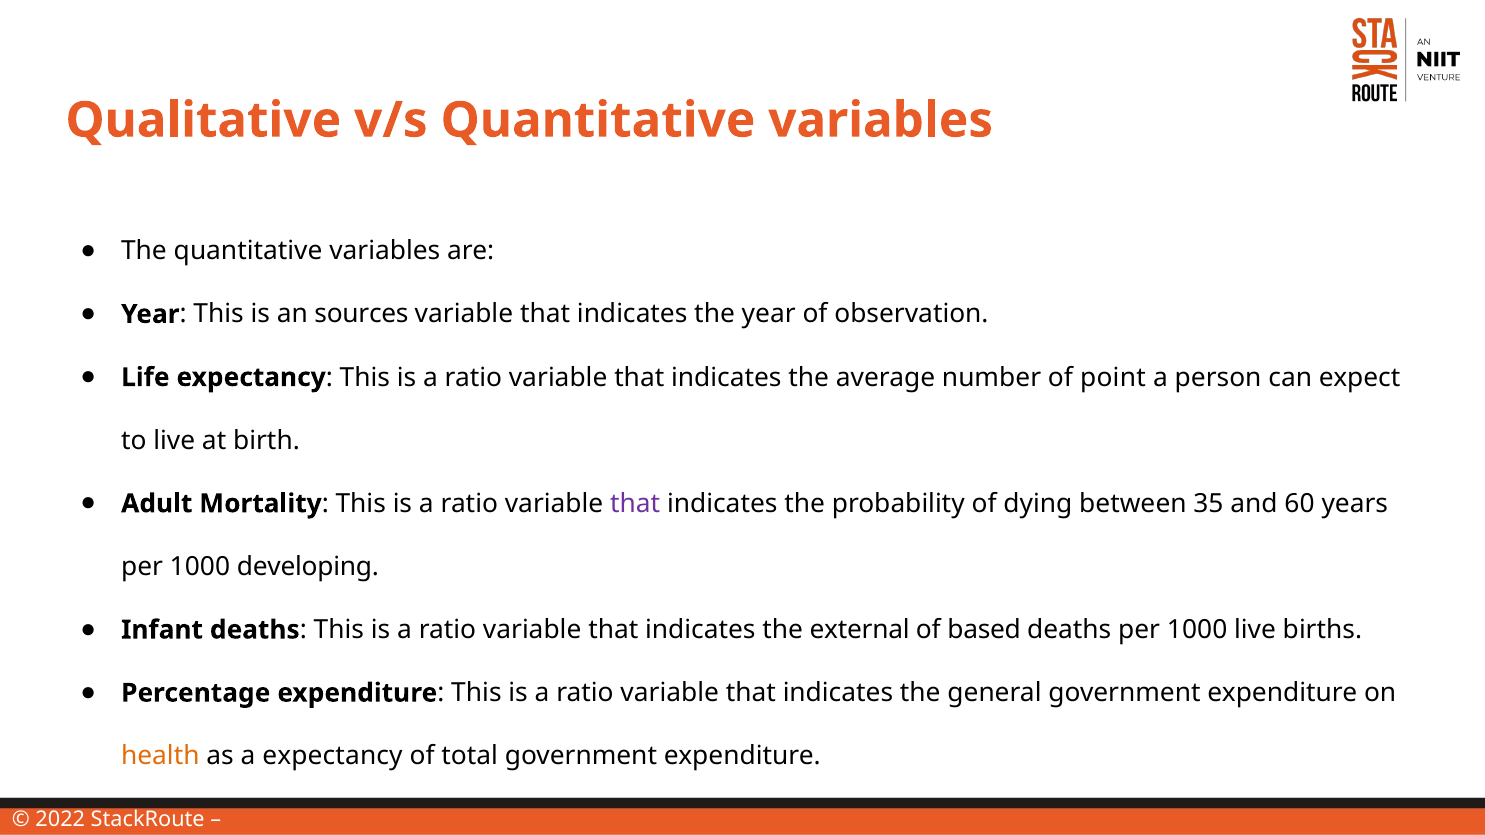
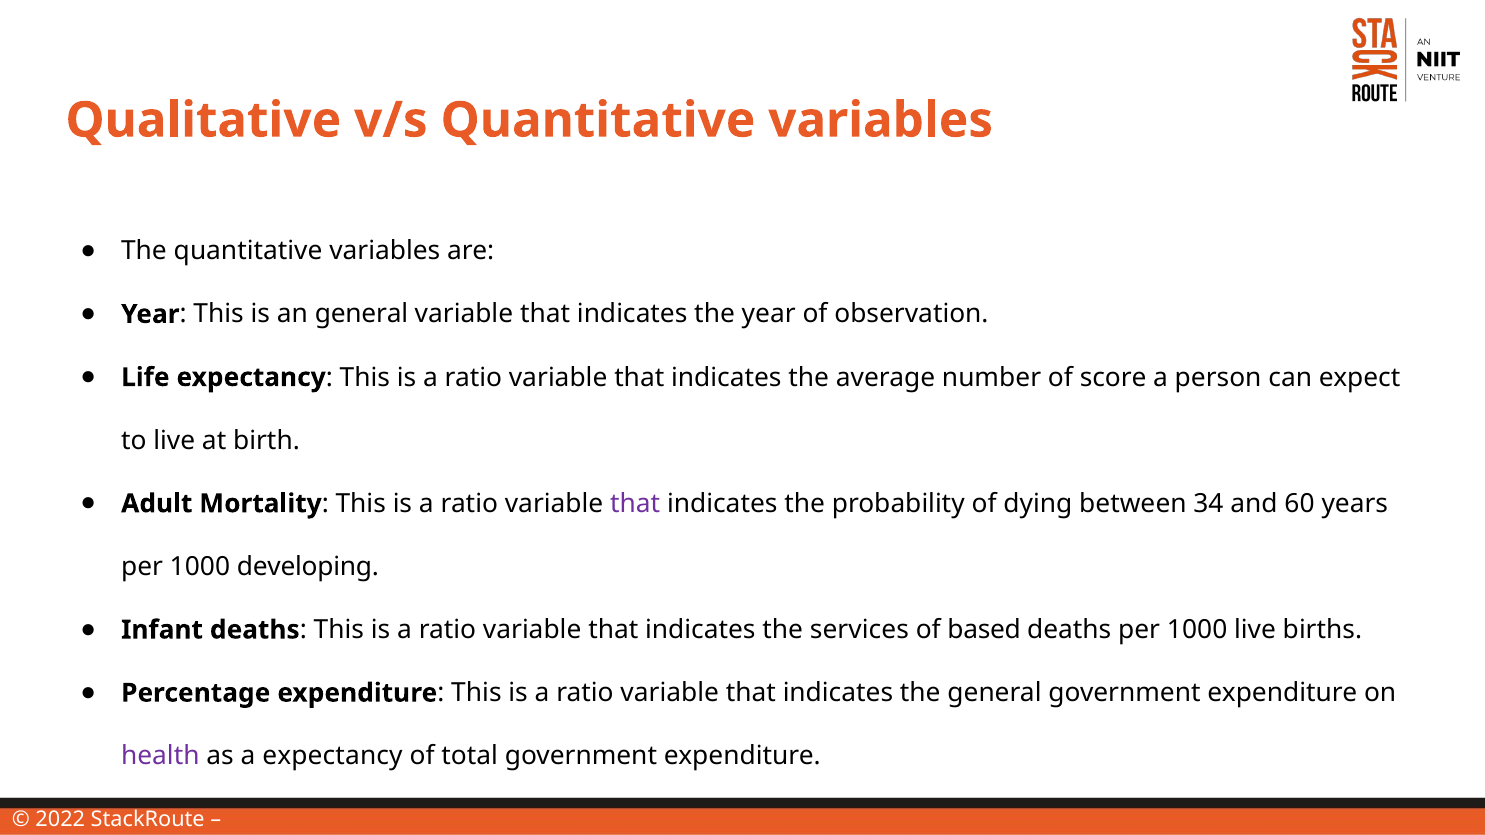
an sources: sources -> general
point: point -> score
35: 35 -> 34
external: external -> services
health colour: orange -> purple
